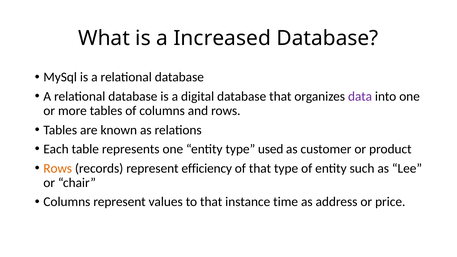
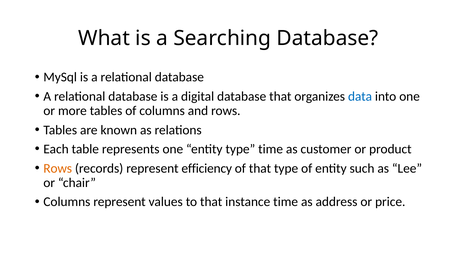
Increased: Increased -> Searching
data colour: purple -> blue
type used: used -> time
